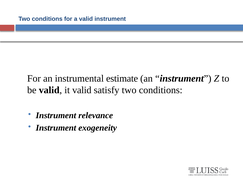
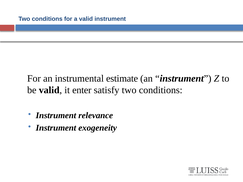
it valid: valid -> enter
